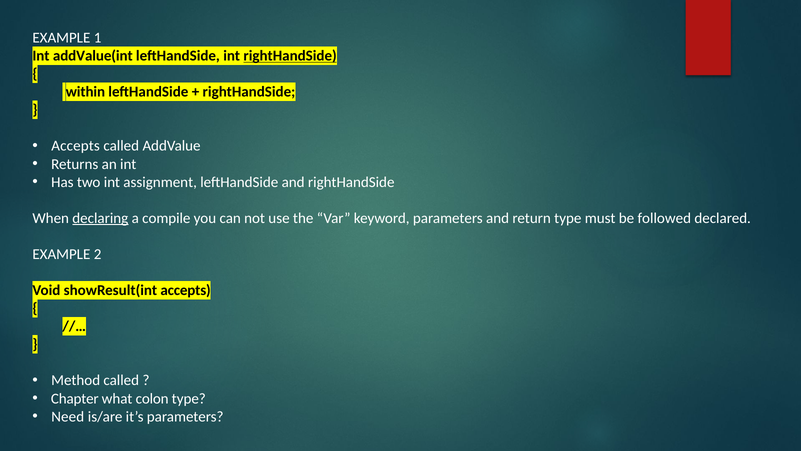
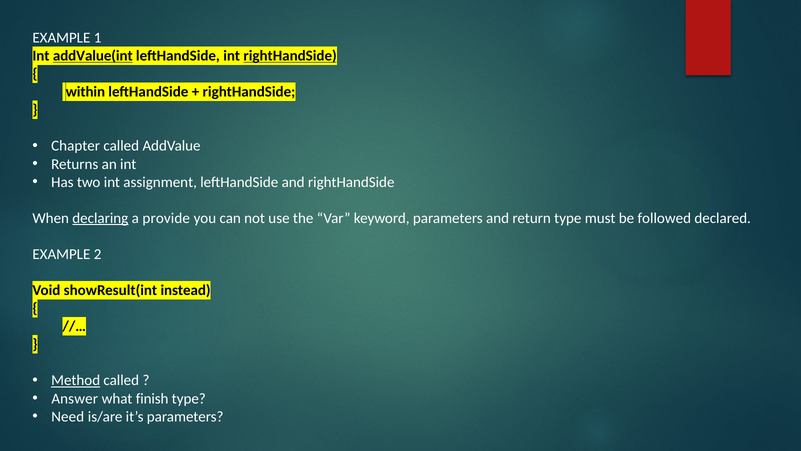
addValue(int underline: none -> present
Accepts at (76, 146): Accepts -> Chapter
compile: compile -> provide
showResult(int accepts: accepts -> instead
Method underline: none -> present
Chapter: Chapter -> Answer
colon: colon -> finish
